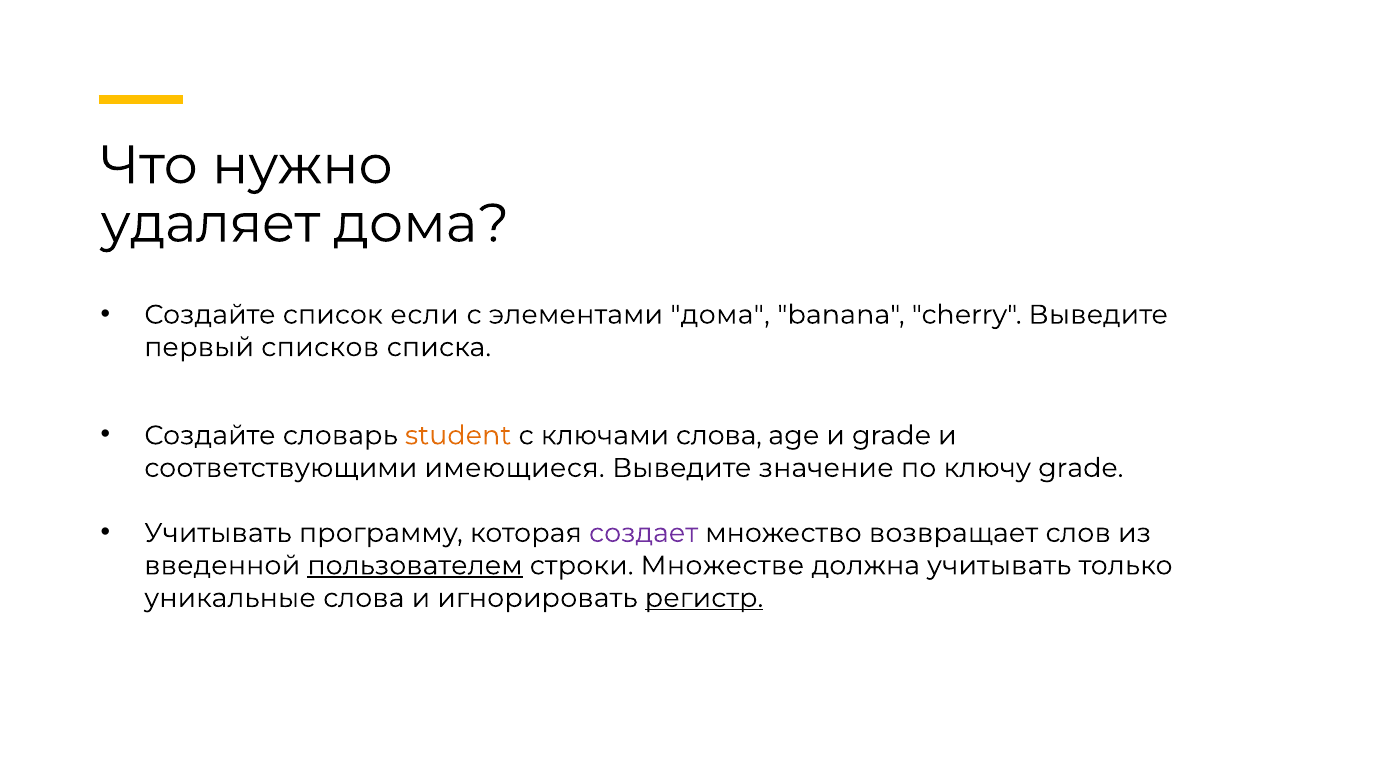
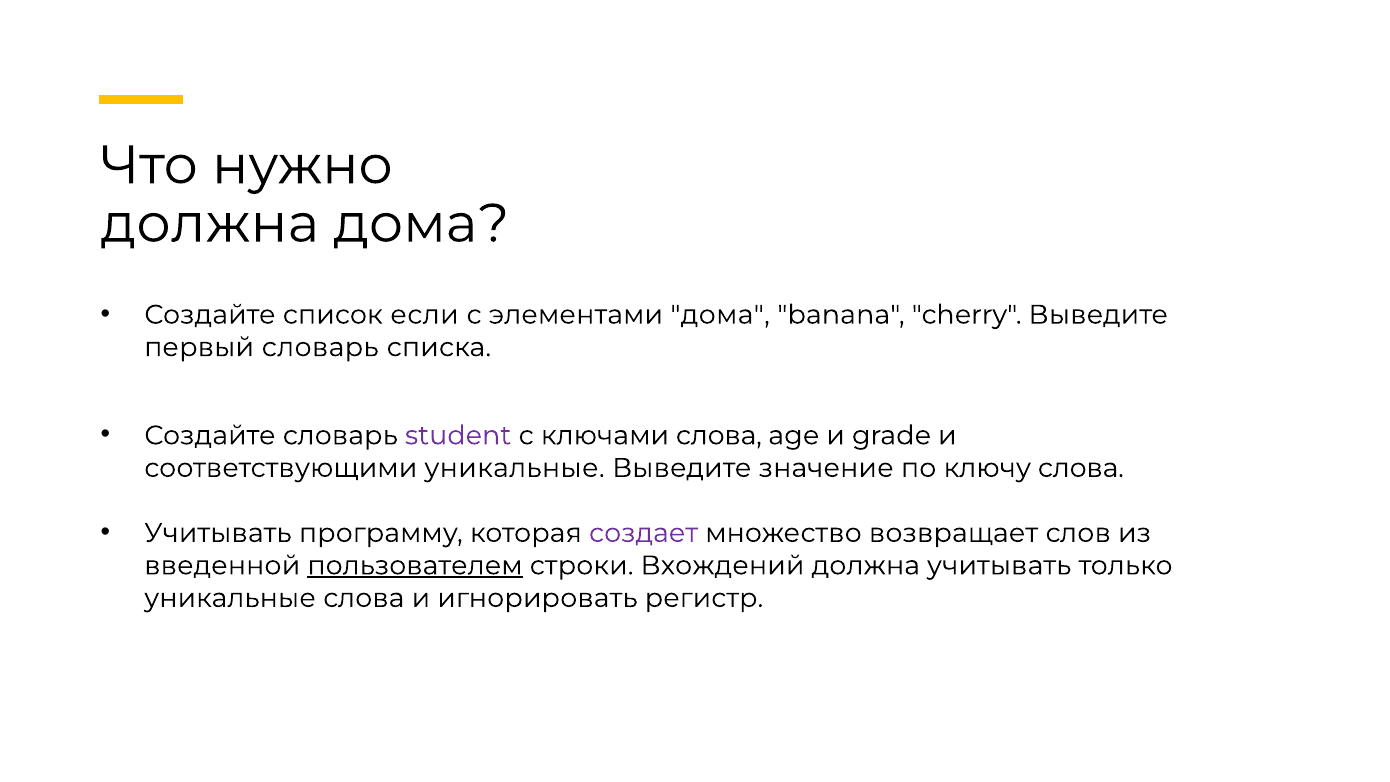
удаляет at (210, 224): удаляет -> должна
первый списков: списков -> словарь
student colour: orange -> purple
соответствующими имеющиеся: имеющиеся -> уникальные
ключу grade: grade -> слова
Множестве: Множестве -> Вхождений
регистр underline: present -> none
